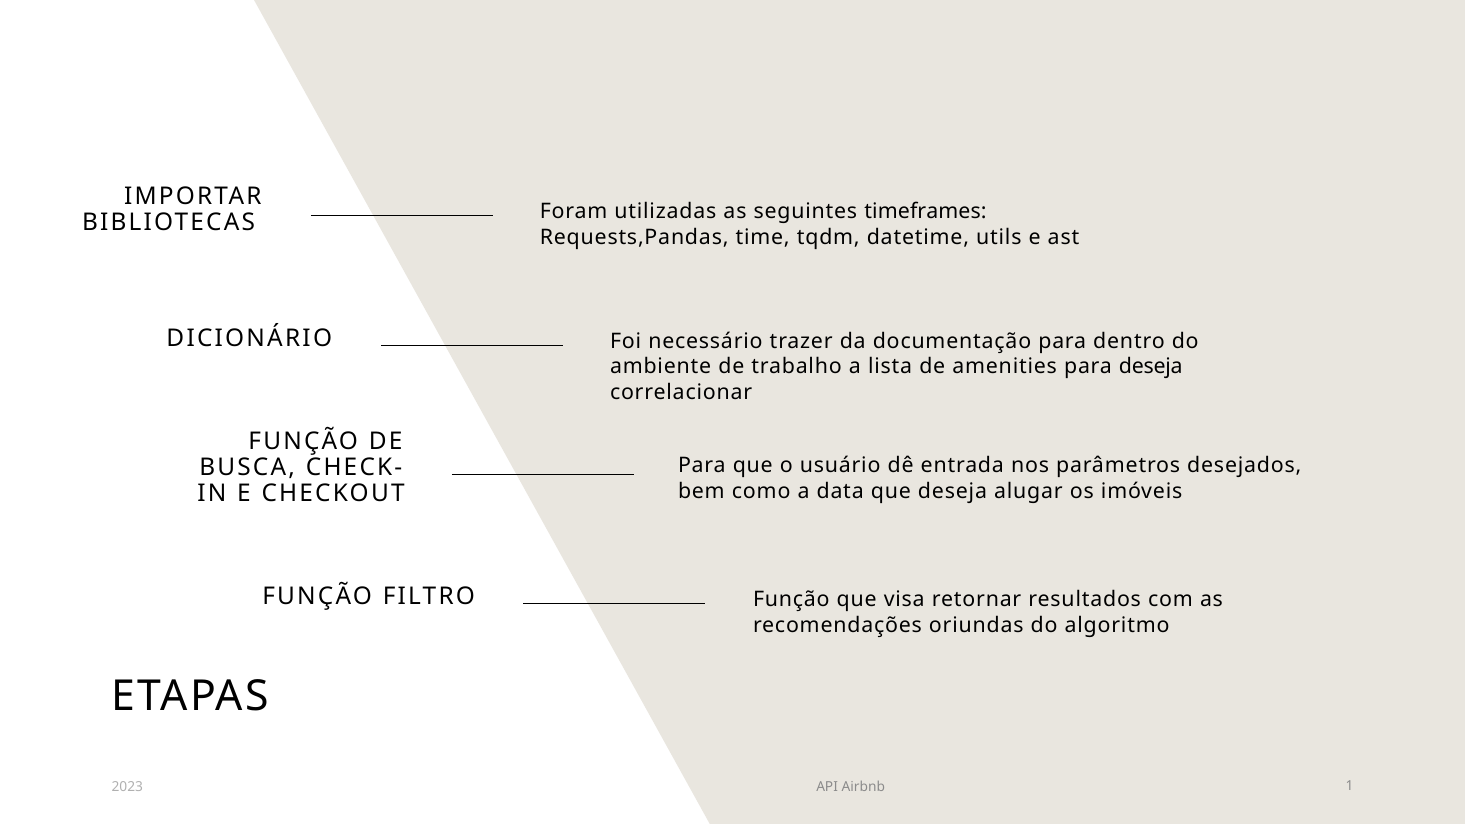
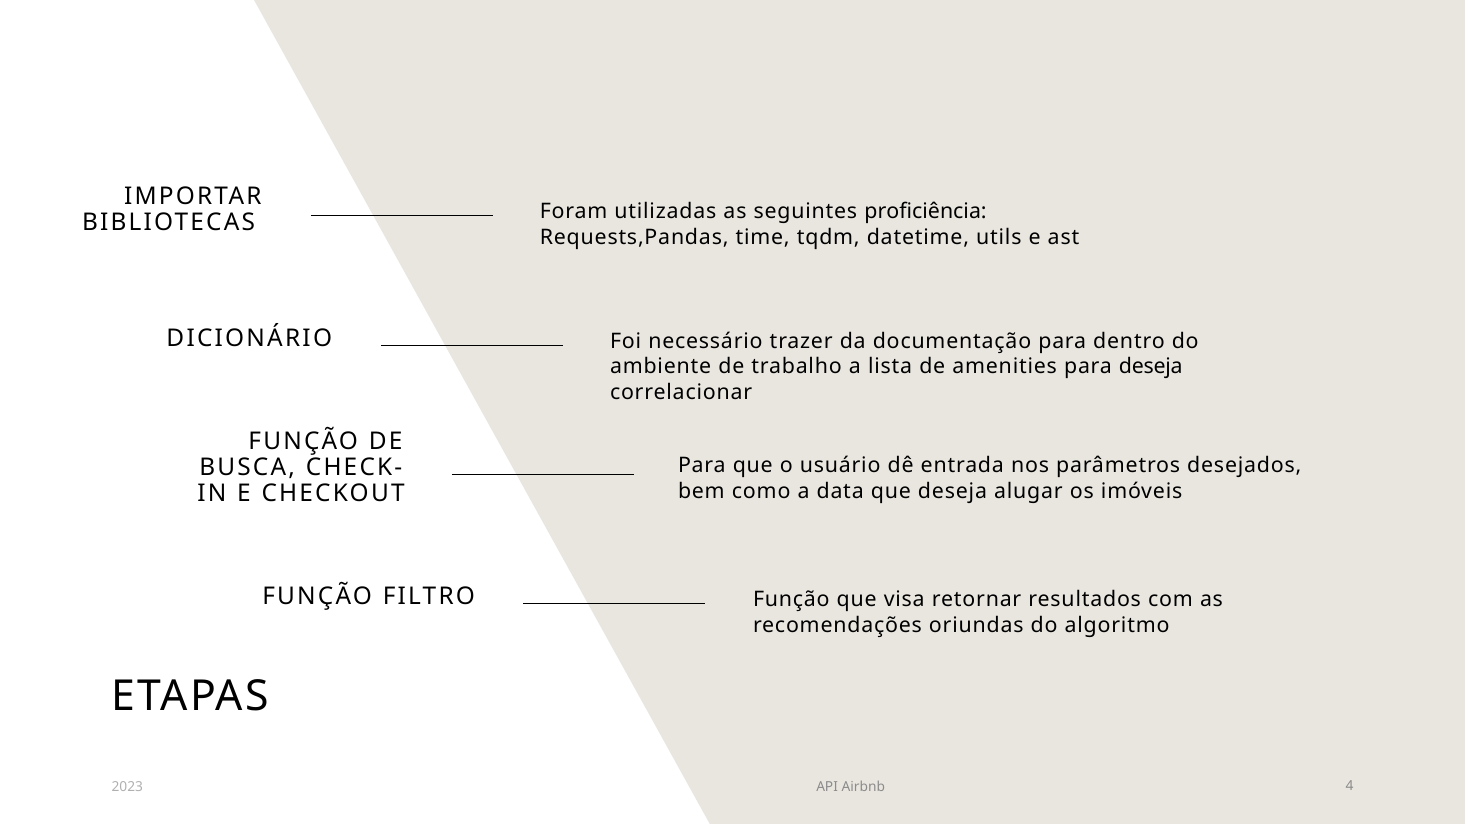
timeframes: timeframes -> proficiência
1: 1 -> 4
